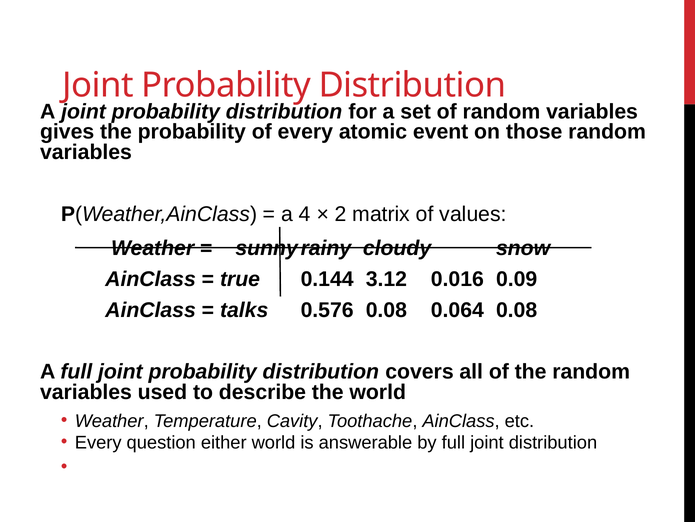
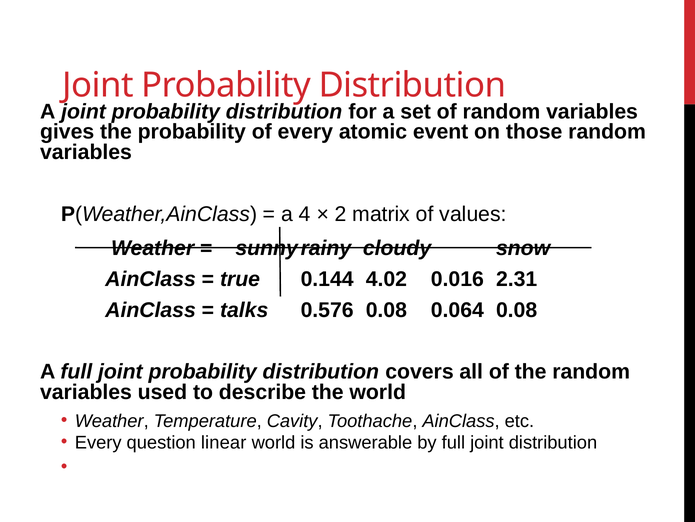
3.12: 3.12 -> 4.02
0.09: 0.09 -> 2.31
either: either -> linear
